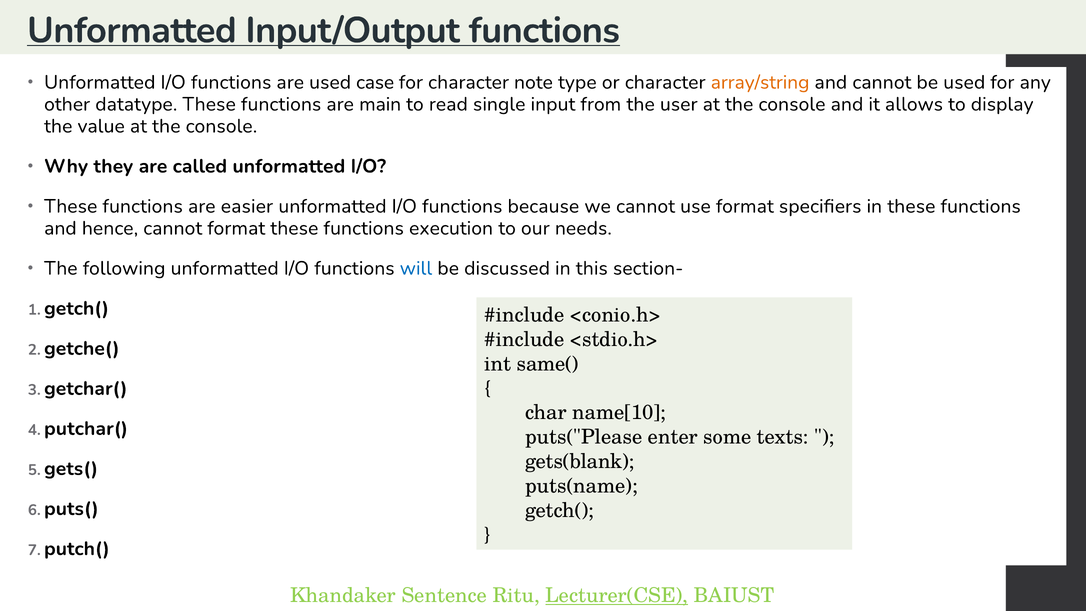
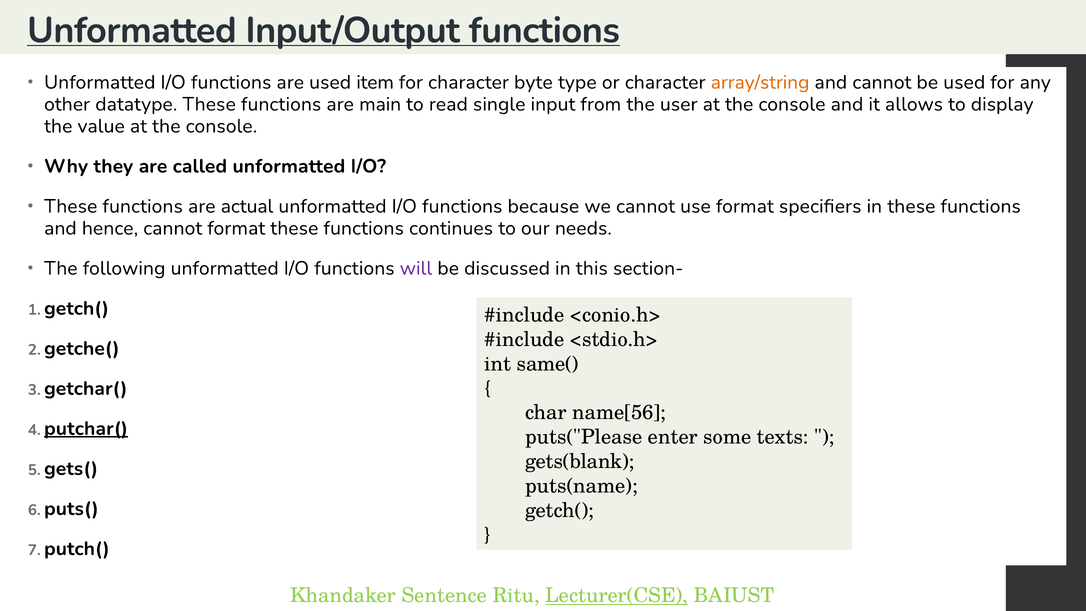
case: case -> item
note: note -> byte
easier: easier -> actual
execution: execution -> continues
will colour: blue -> purple
name[10: name[10 -> name[56
putchar( underline: none -> present
